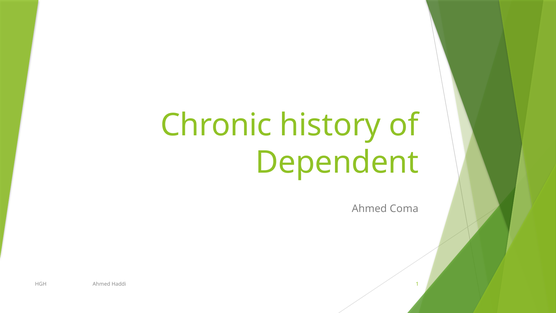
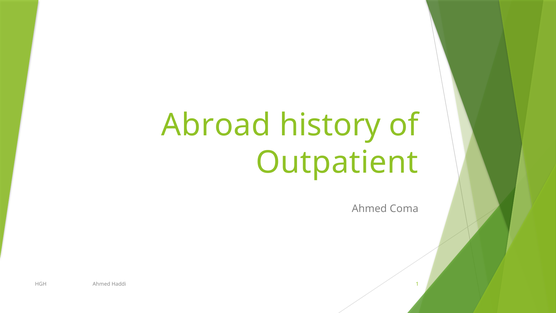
Chronic: Chronic -> Abroad
Dependent: Dependent -> Outpatient
